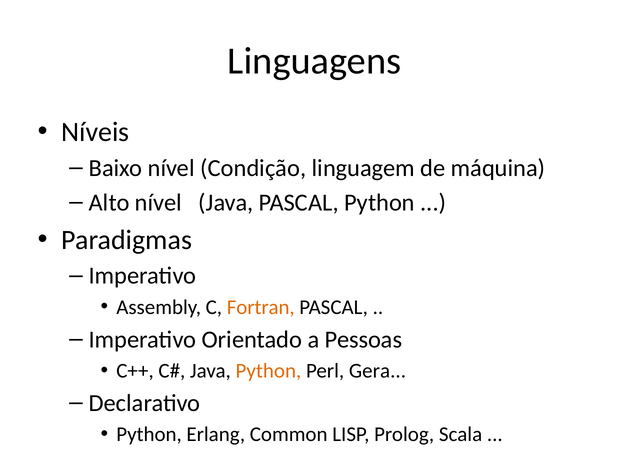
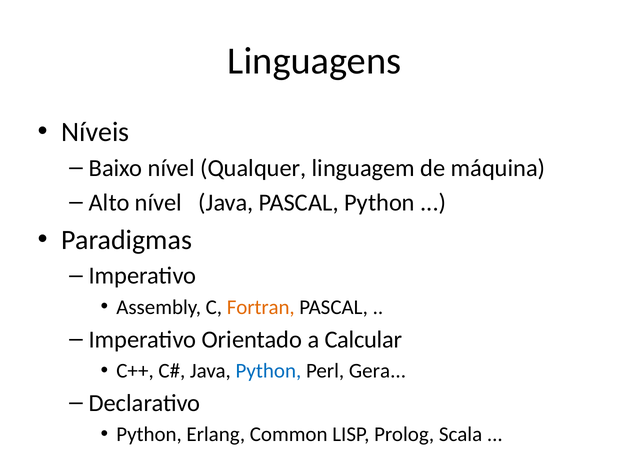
Condição: Condição -> Qualquer
Pessoas: Pessoas -> Calcular
Python at (268, 371) colour: orange -> blue
